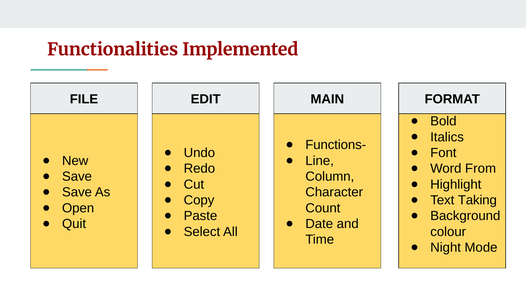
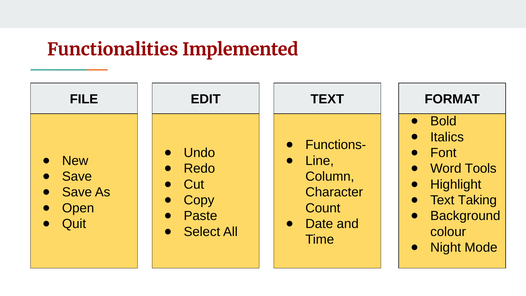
EDIT MAIN: MAIN -> TEXT
From: From -> Tools
